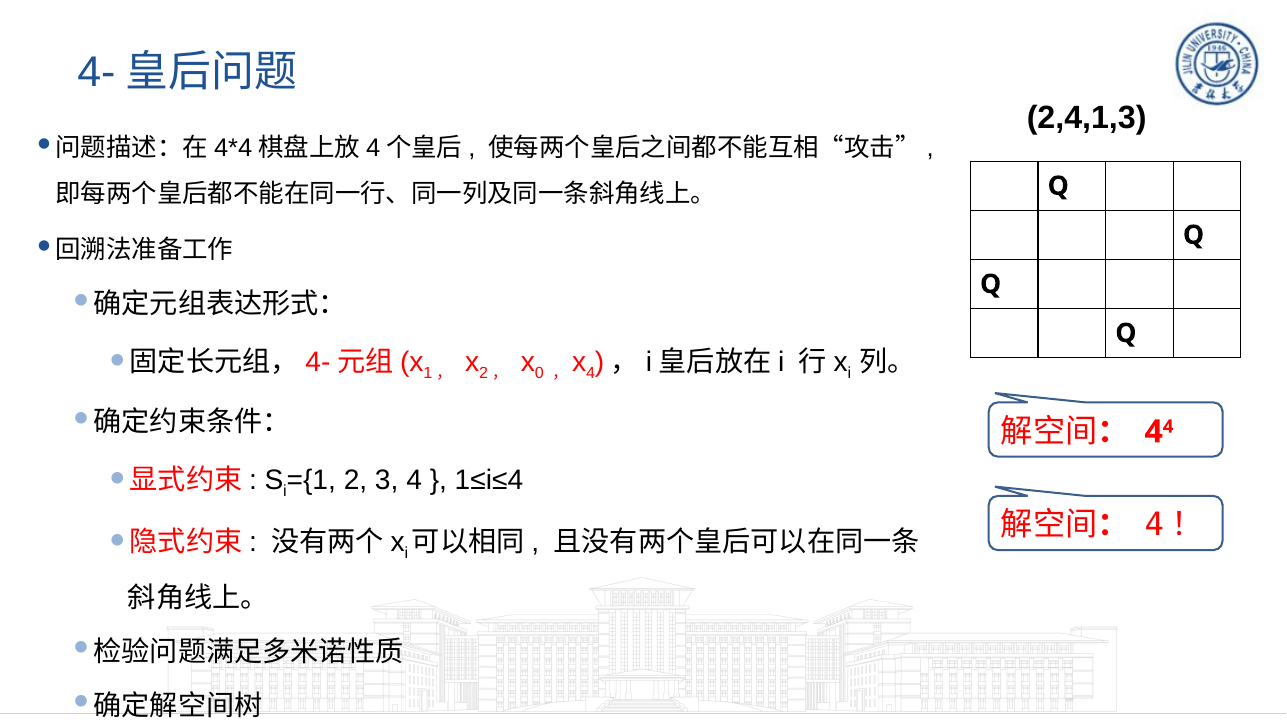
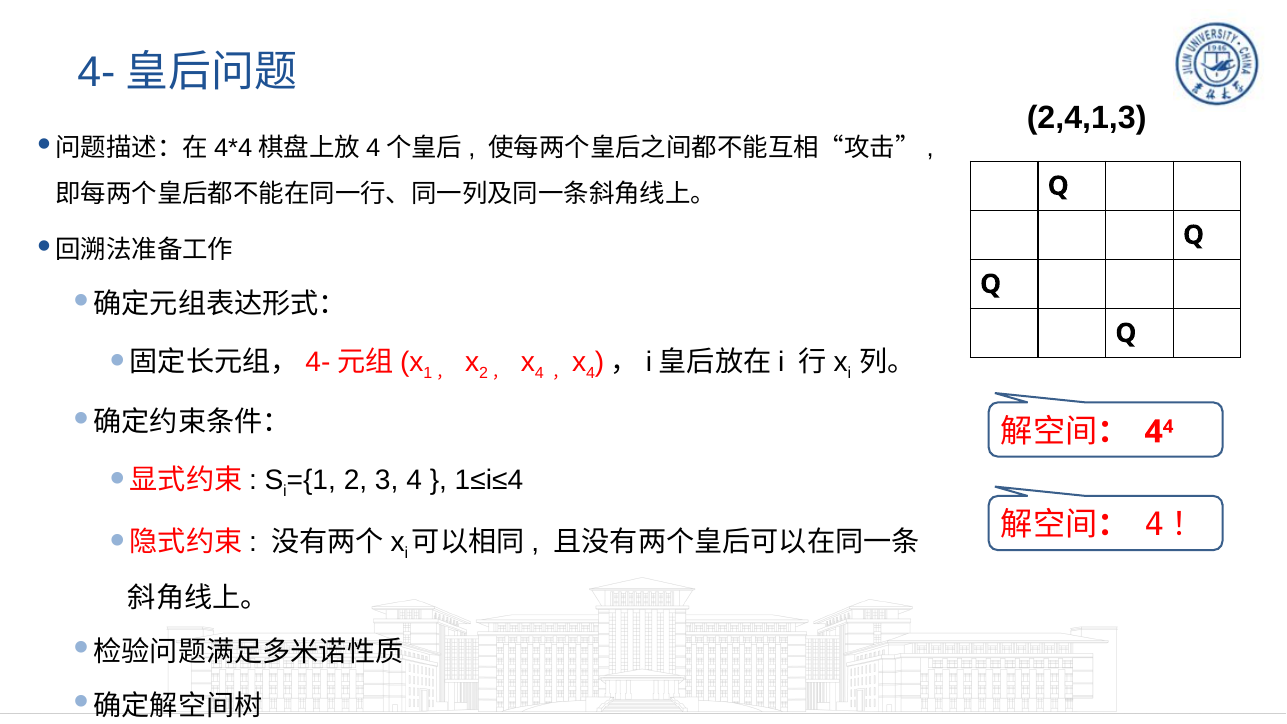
0 at (539, 373): 0 -> 4
